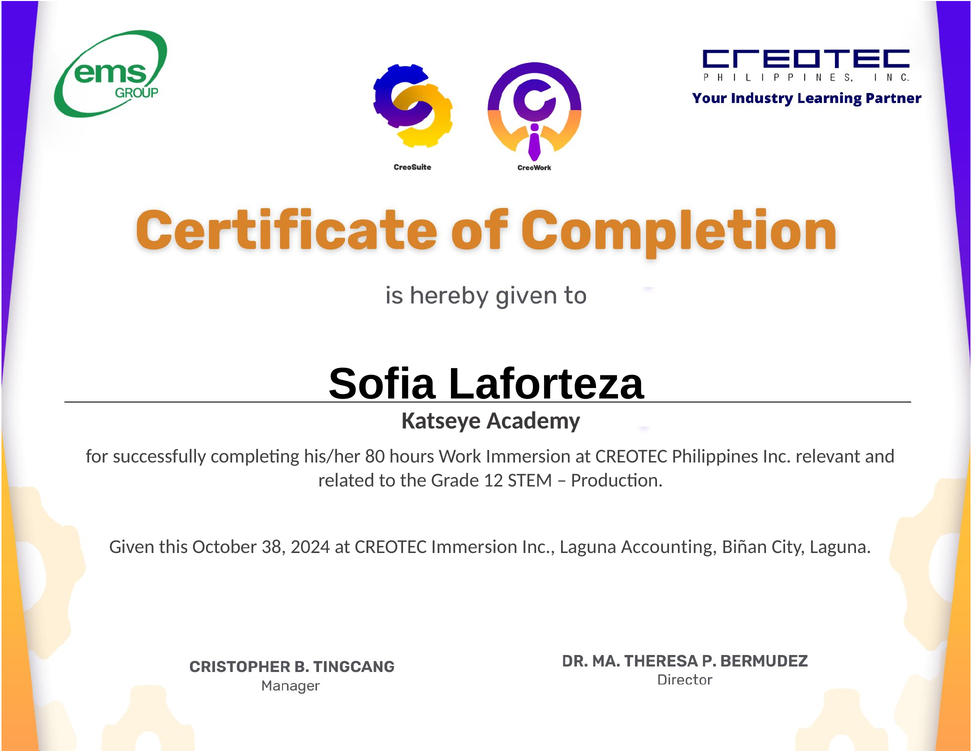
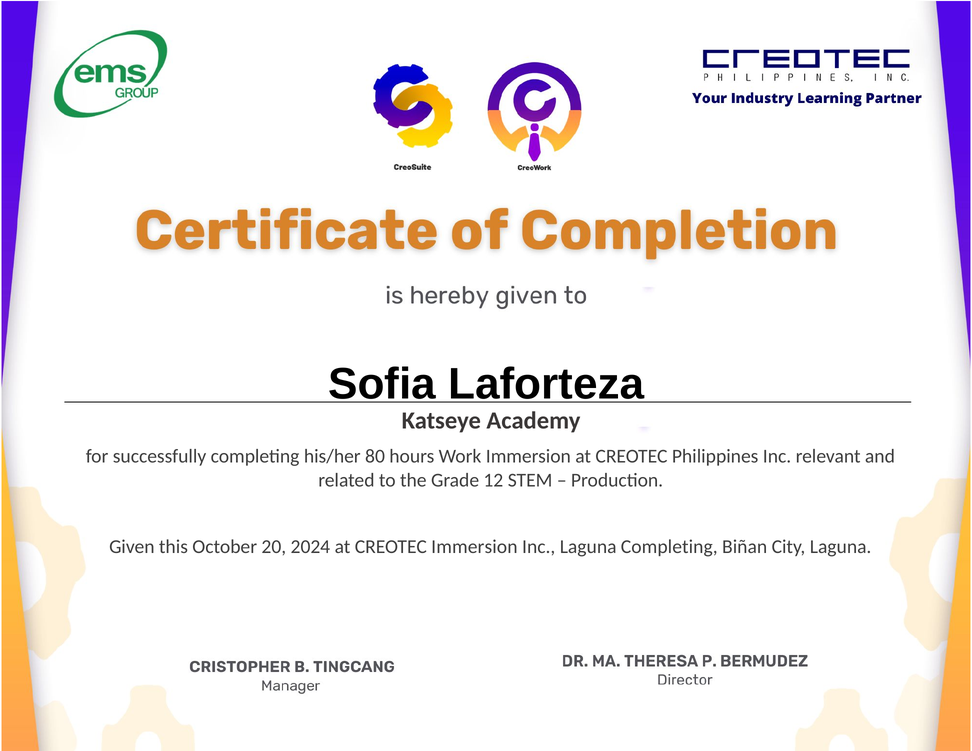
38: 38 -> 20
Laguna Accounting: Accounting -> Completing
